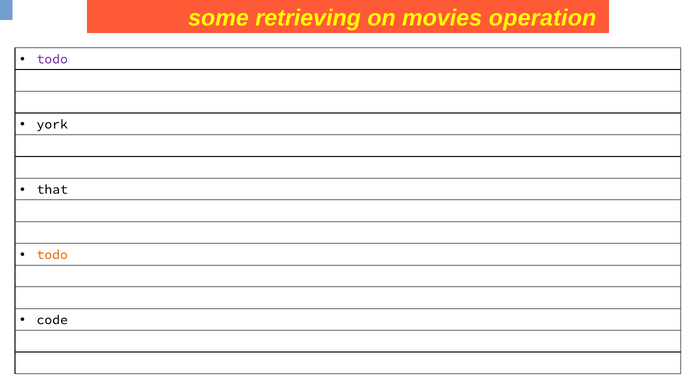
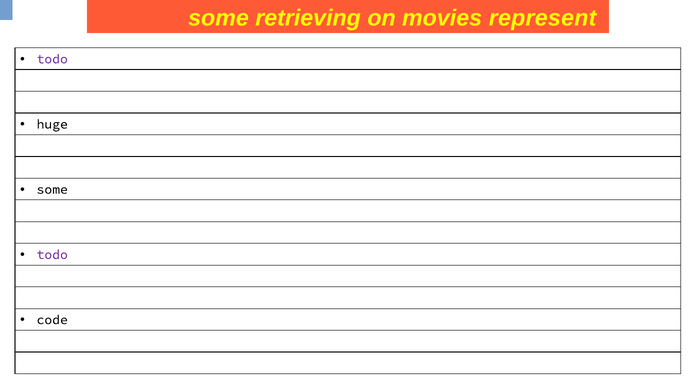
operation: operation -> represent
york: york -> huge
that at (52, 189): that -> some
todo at (52, 254) colour: orange -> purple
